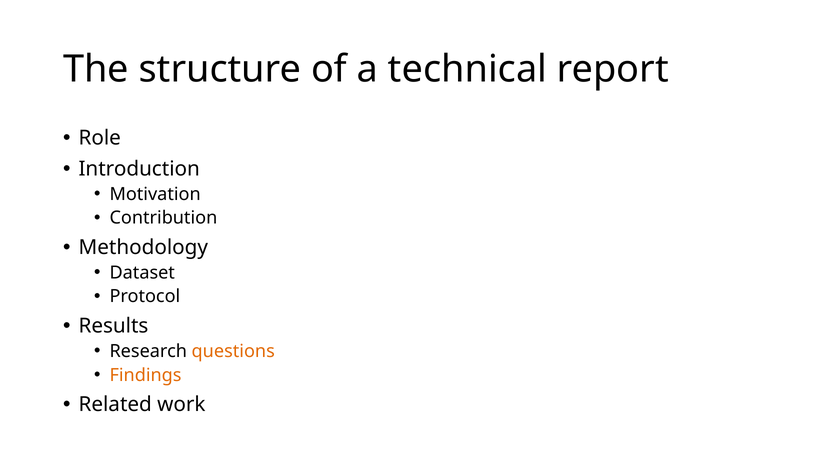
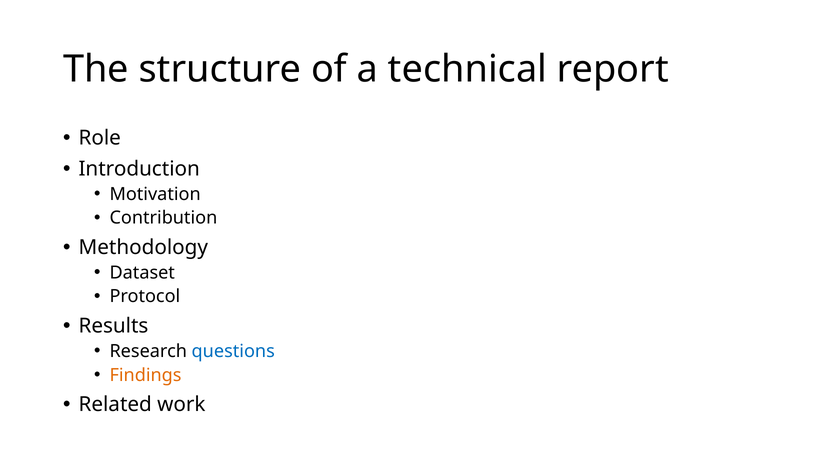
questions colour: orange -> blue
